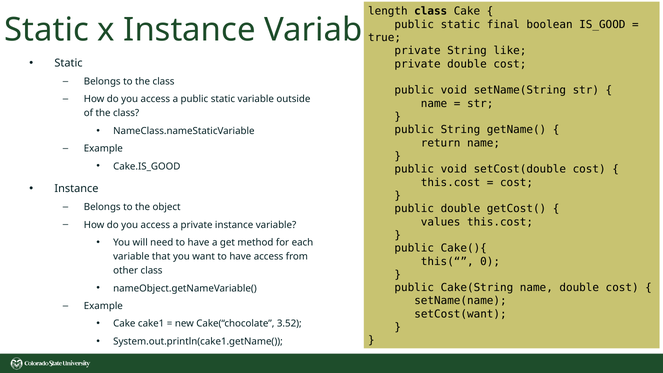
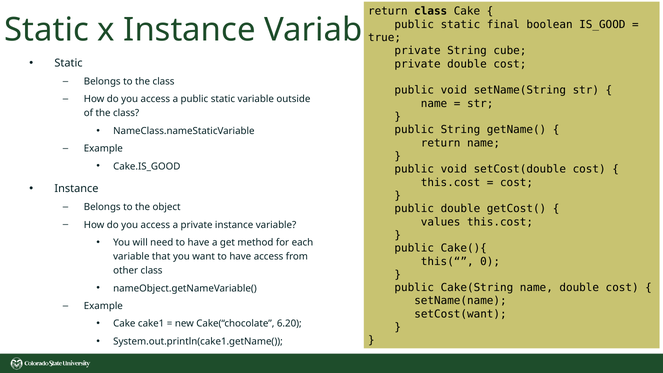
length at (388, 11): length -> return
like: like -> cube
3.52: 3.52 -> 6.20
